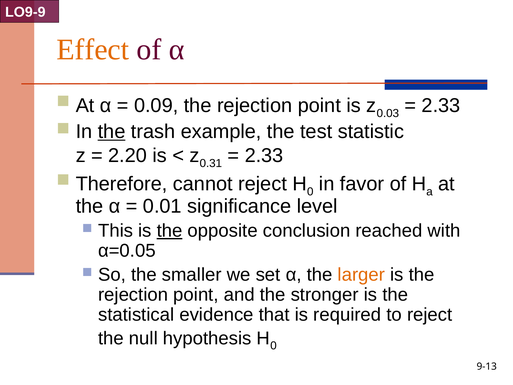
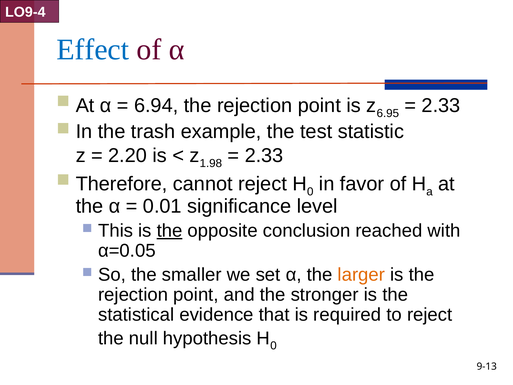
LO9-9: LO9-9 -> LO9-4
Effect colour: orange -> blue
0.09: 0.09 -> 6.94
0.03: 0.03 -> 6.95
the at (112, 132) underline: present -> none
0.31: 0.31 -> 1.98
